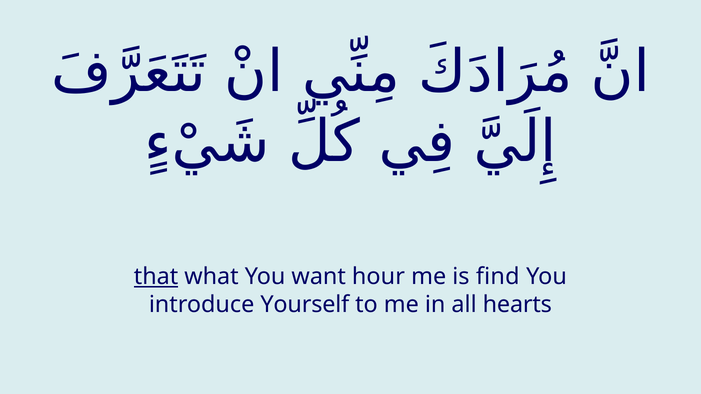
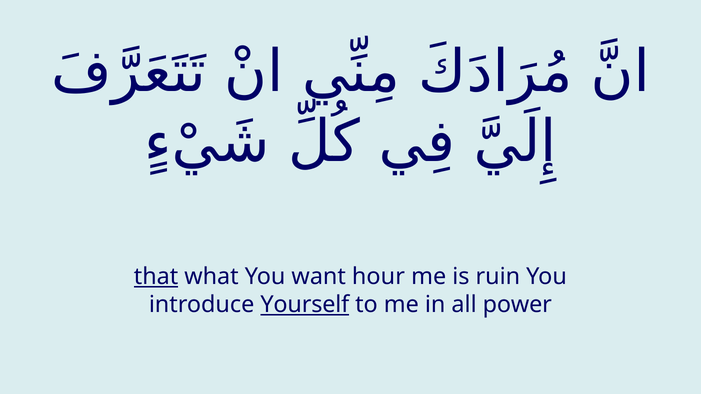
find: find -> ruin
Yourself underline: none -> present
hearts: hearts -> power
